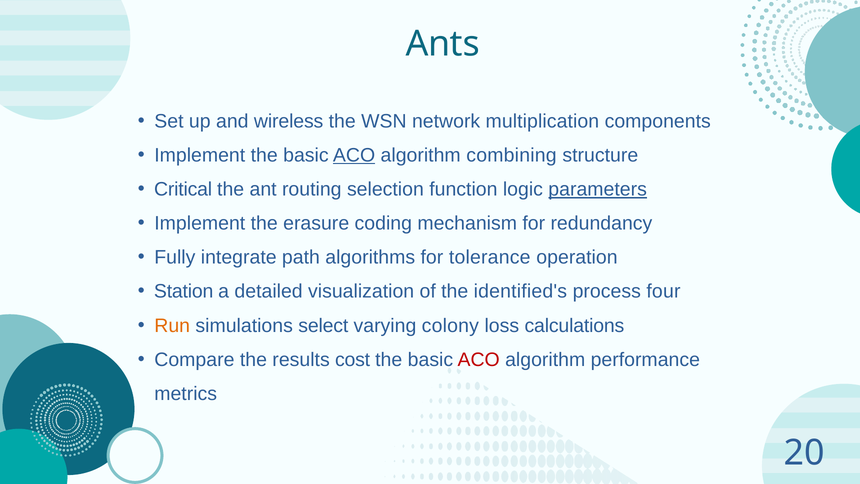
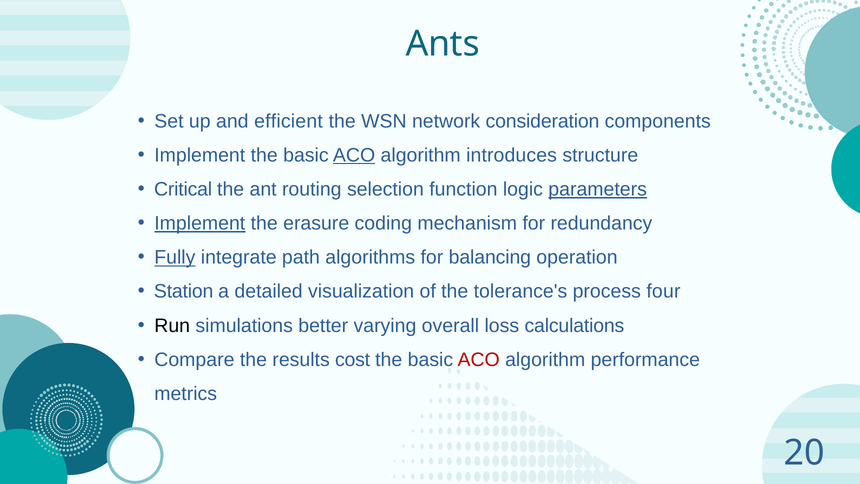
wireless: wireless -> efficient
multiplication: multiplication -> consideration
combining: combining -> introduces
Implement at (200, 223) underline: none -> present
Fully underline: none -> present
tolerance: tolerance -> balancing
identified's: identified's -> tolerance's
Run colour: orange -> black
select: select -> better
colony: colony -> overall
